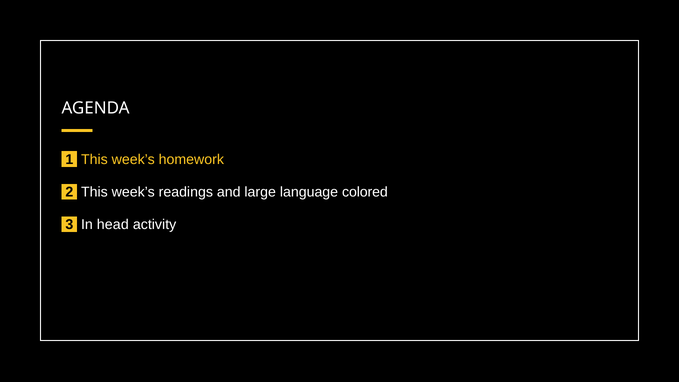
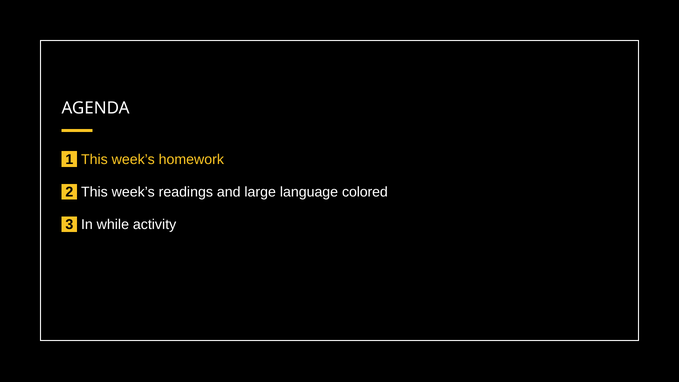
head: head -> while
